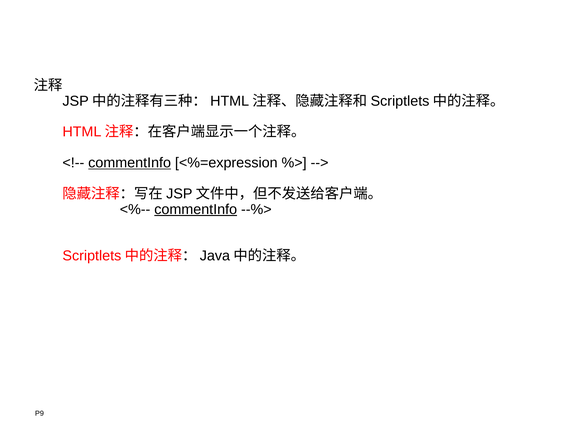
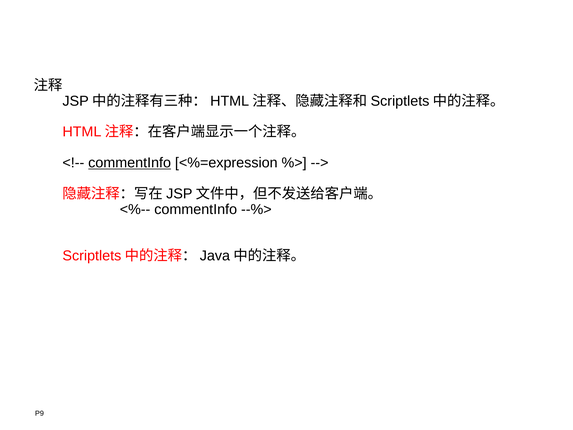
commentInfo at (196, 209) underline: present -> none
